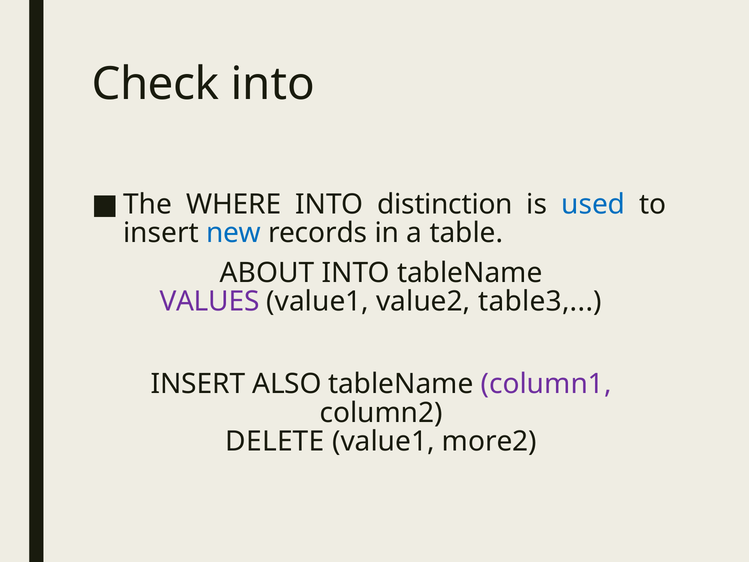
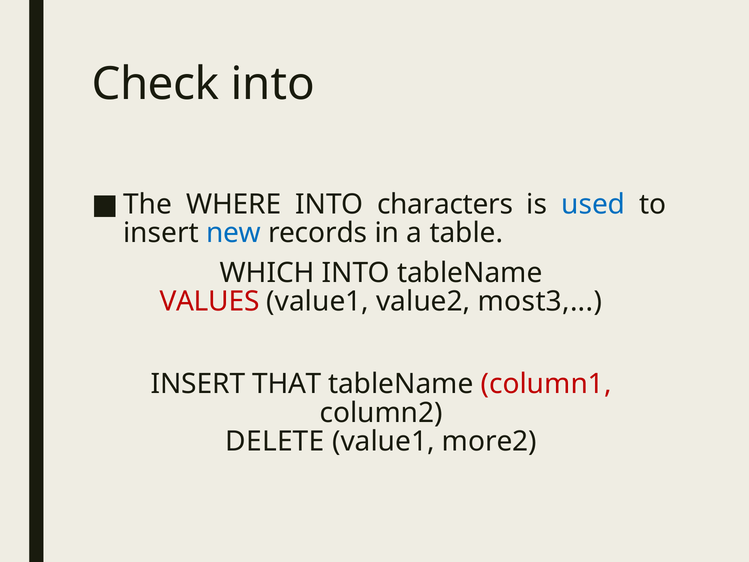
distinction: distinction -> characters
ABOUT: ABOUT -> WHICH
VALUES colour: purple -> red
table3: table3 -> most3
ALSO: ALSO -> THAT
column1 colour: purple -> red
